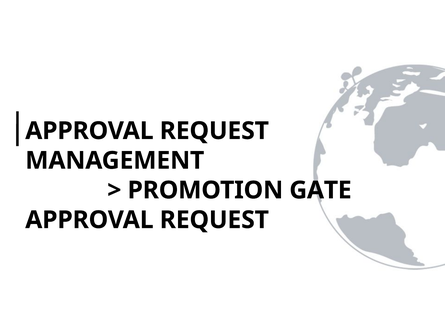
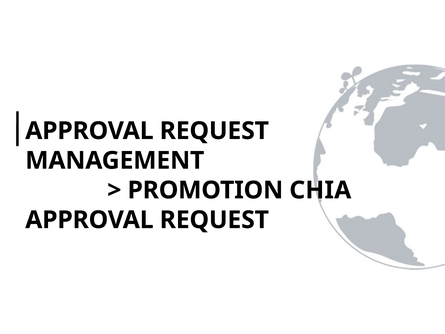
GATE: GATE -> CHIA
